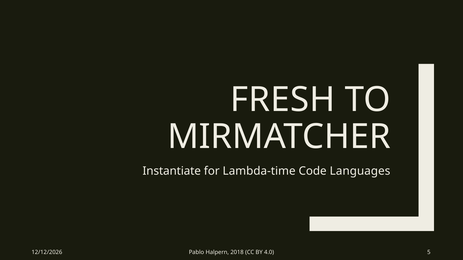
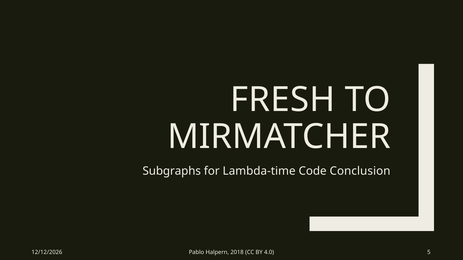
Instantiate: Instantiate -> Subgraphs
Languages: Languages -> Conclusion
